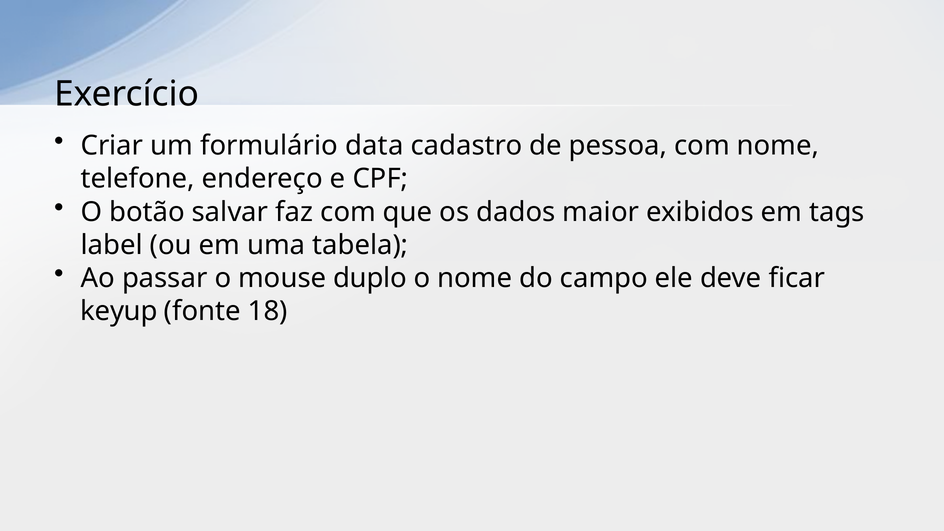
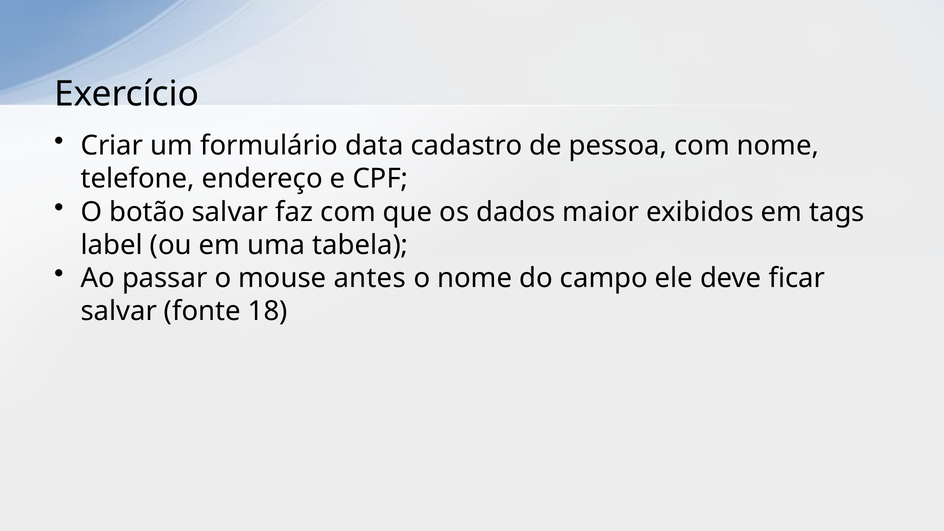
duplo: duplo -> antes
keyup at (119, 311): keyup -> salvar
